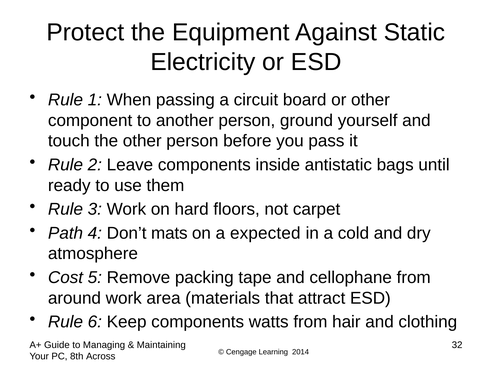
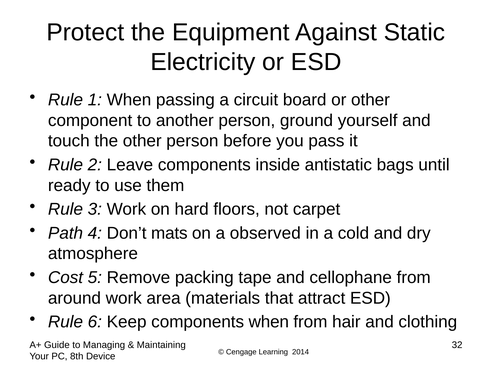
expected: expected -> observed
components watts: watts -> when
Across: Across -> Device
